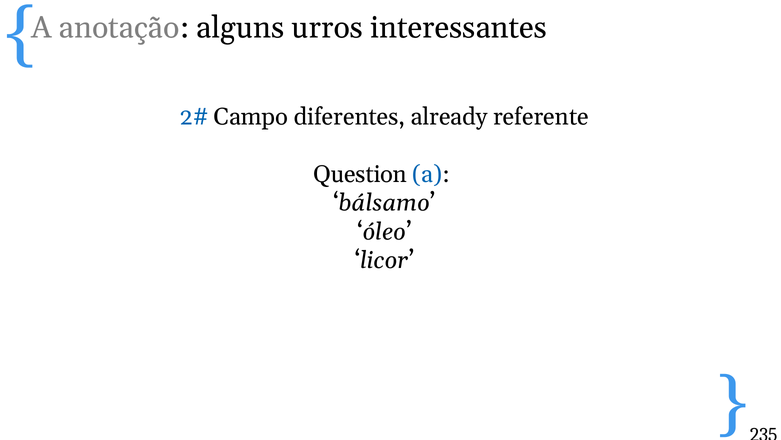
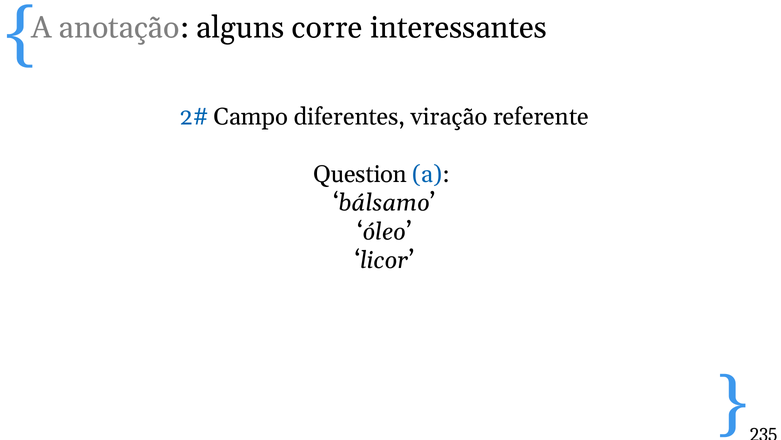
urros: urros -> corre
already: already -> viração
